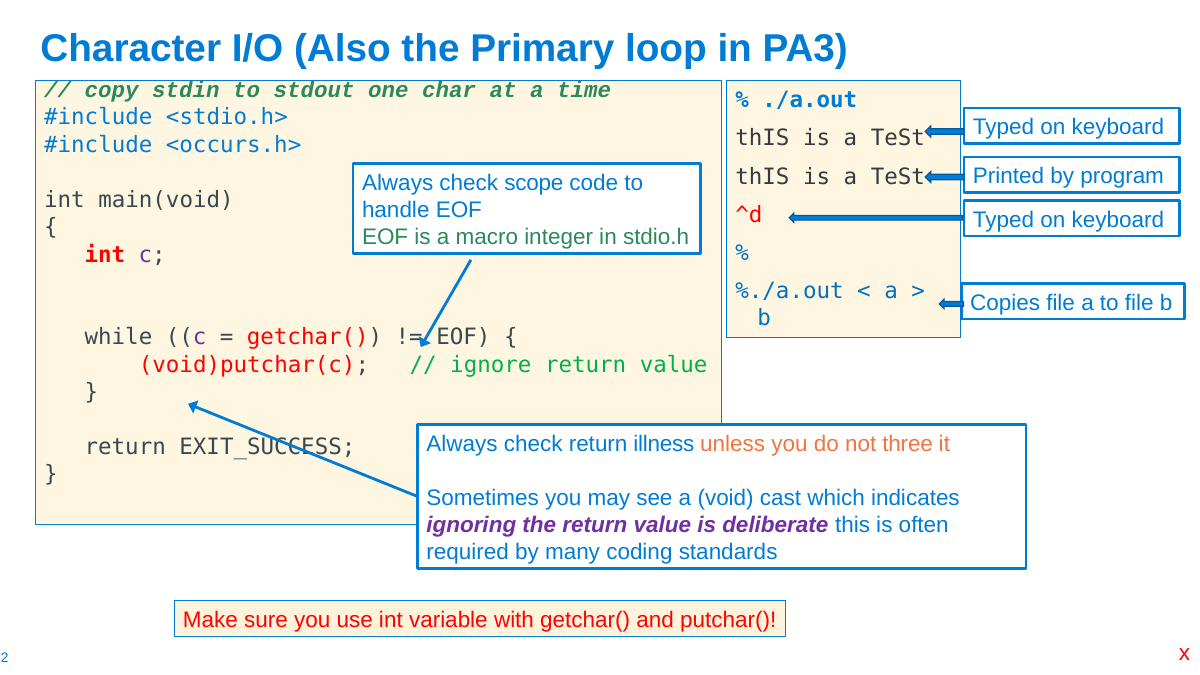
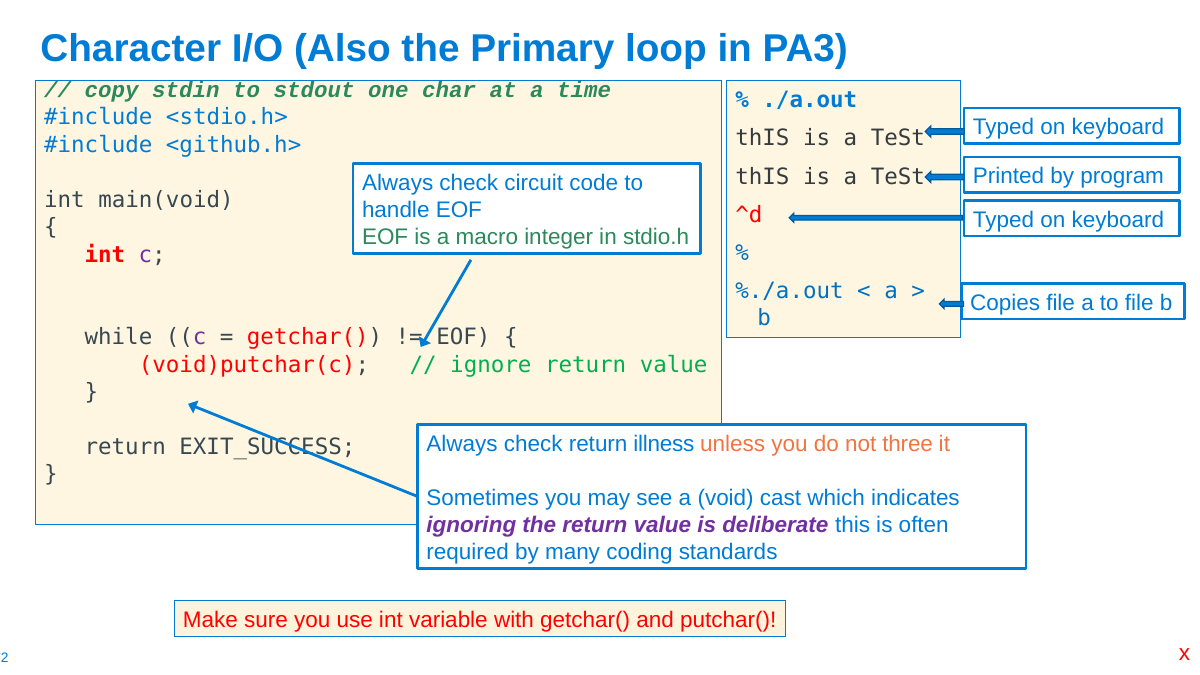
<occurs.h>: <occurs.h> -> <github.h>
scope: scope -> circuit
